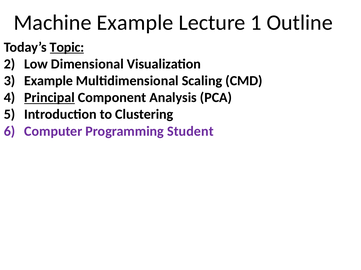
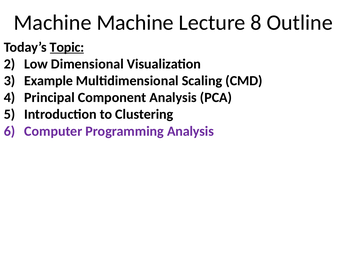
Machine Example: Example -> Machine
1: 1 -> 8
Principal underline: present -> none
Programming Student: Student -> Analysis
